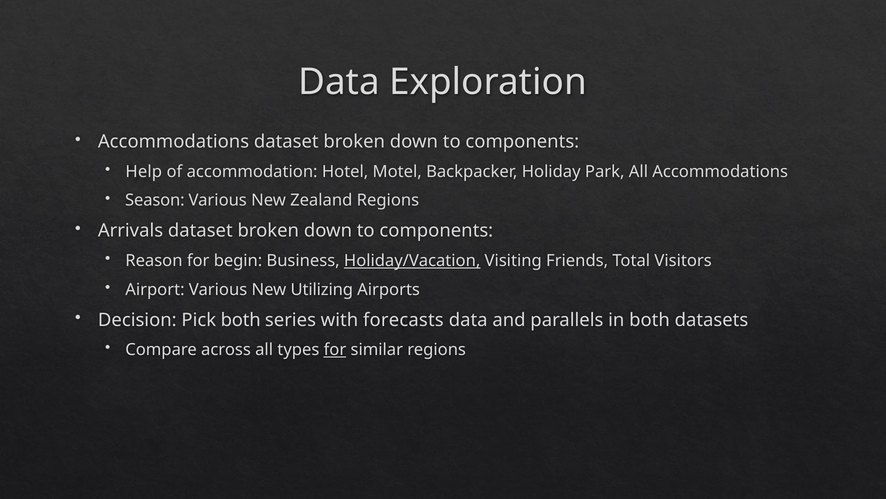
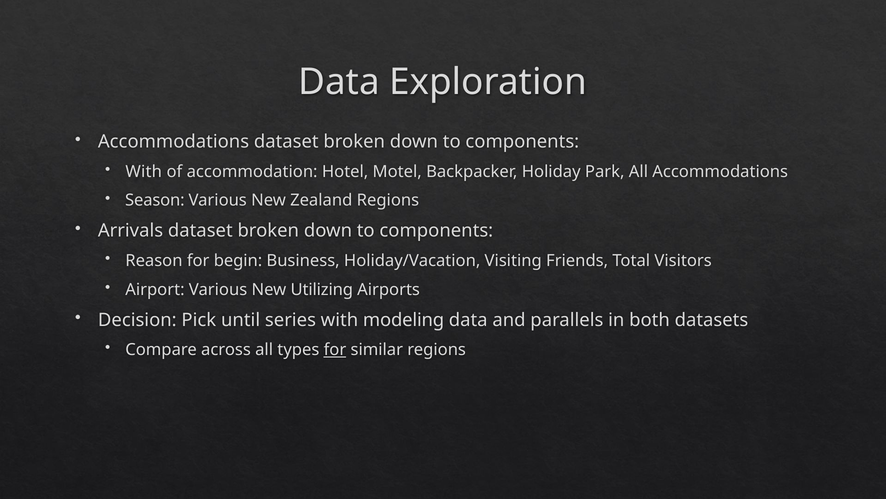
Help at (144, 171): Help -> With
Holiday/Vacation underline: present -> none
Pick both: both -> until
forecasts: forecasts -> modeling
